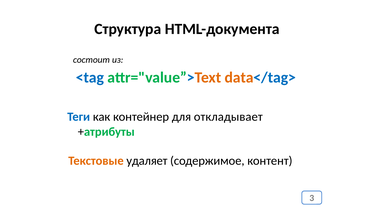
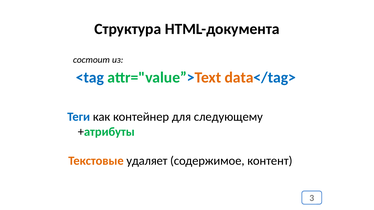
откладывает: откладывает -> следующему
